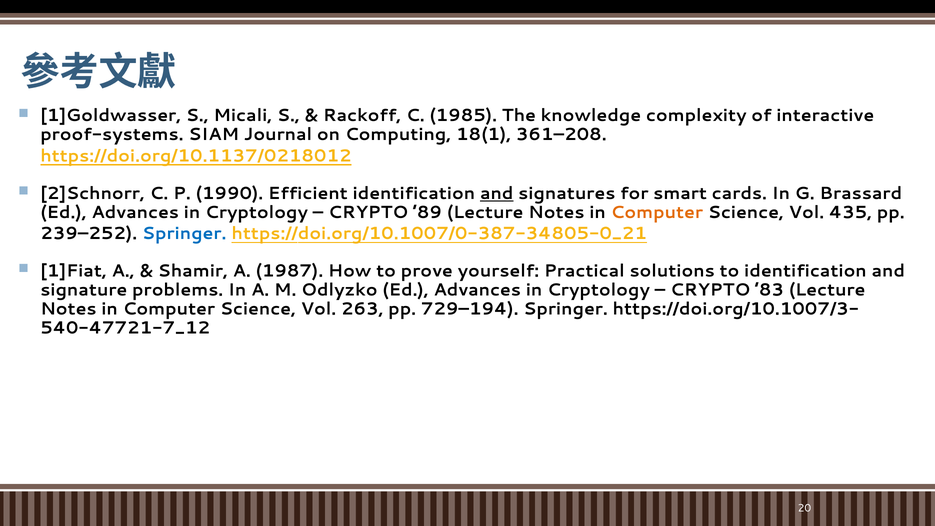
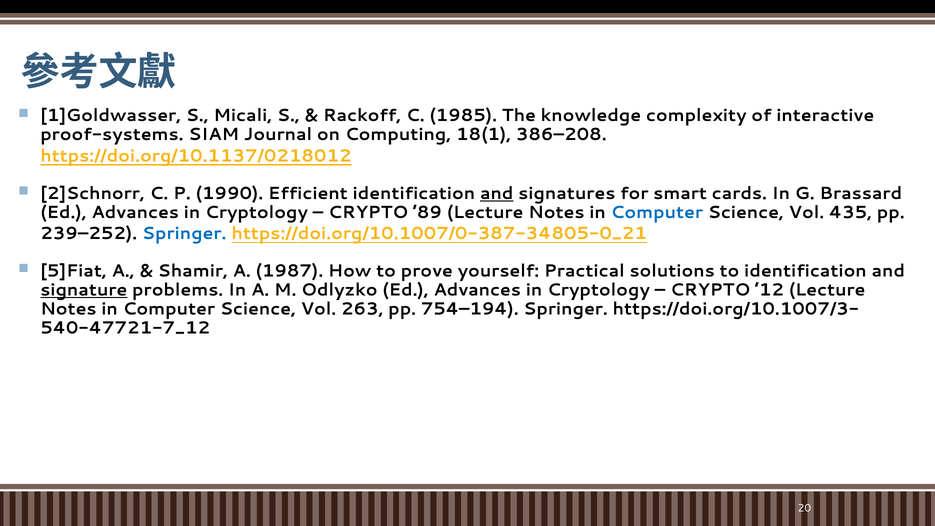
361–208: 361–208 -> 386–208
Computer at (657, 212) colour: orange -> blue
1]Fiat: 1]Fiat -> 5]Fiat
signature underline: none -> present
’83: ’83 -> ’12
729–194: 729–194 -> 754–194
